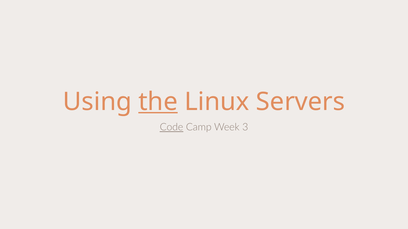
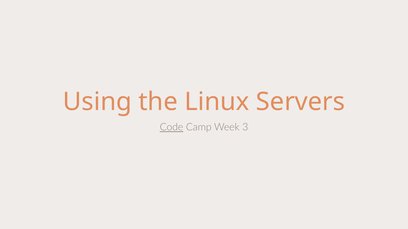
the underline: present -> none
